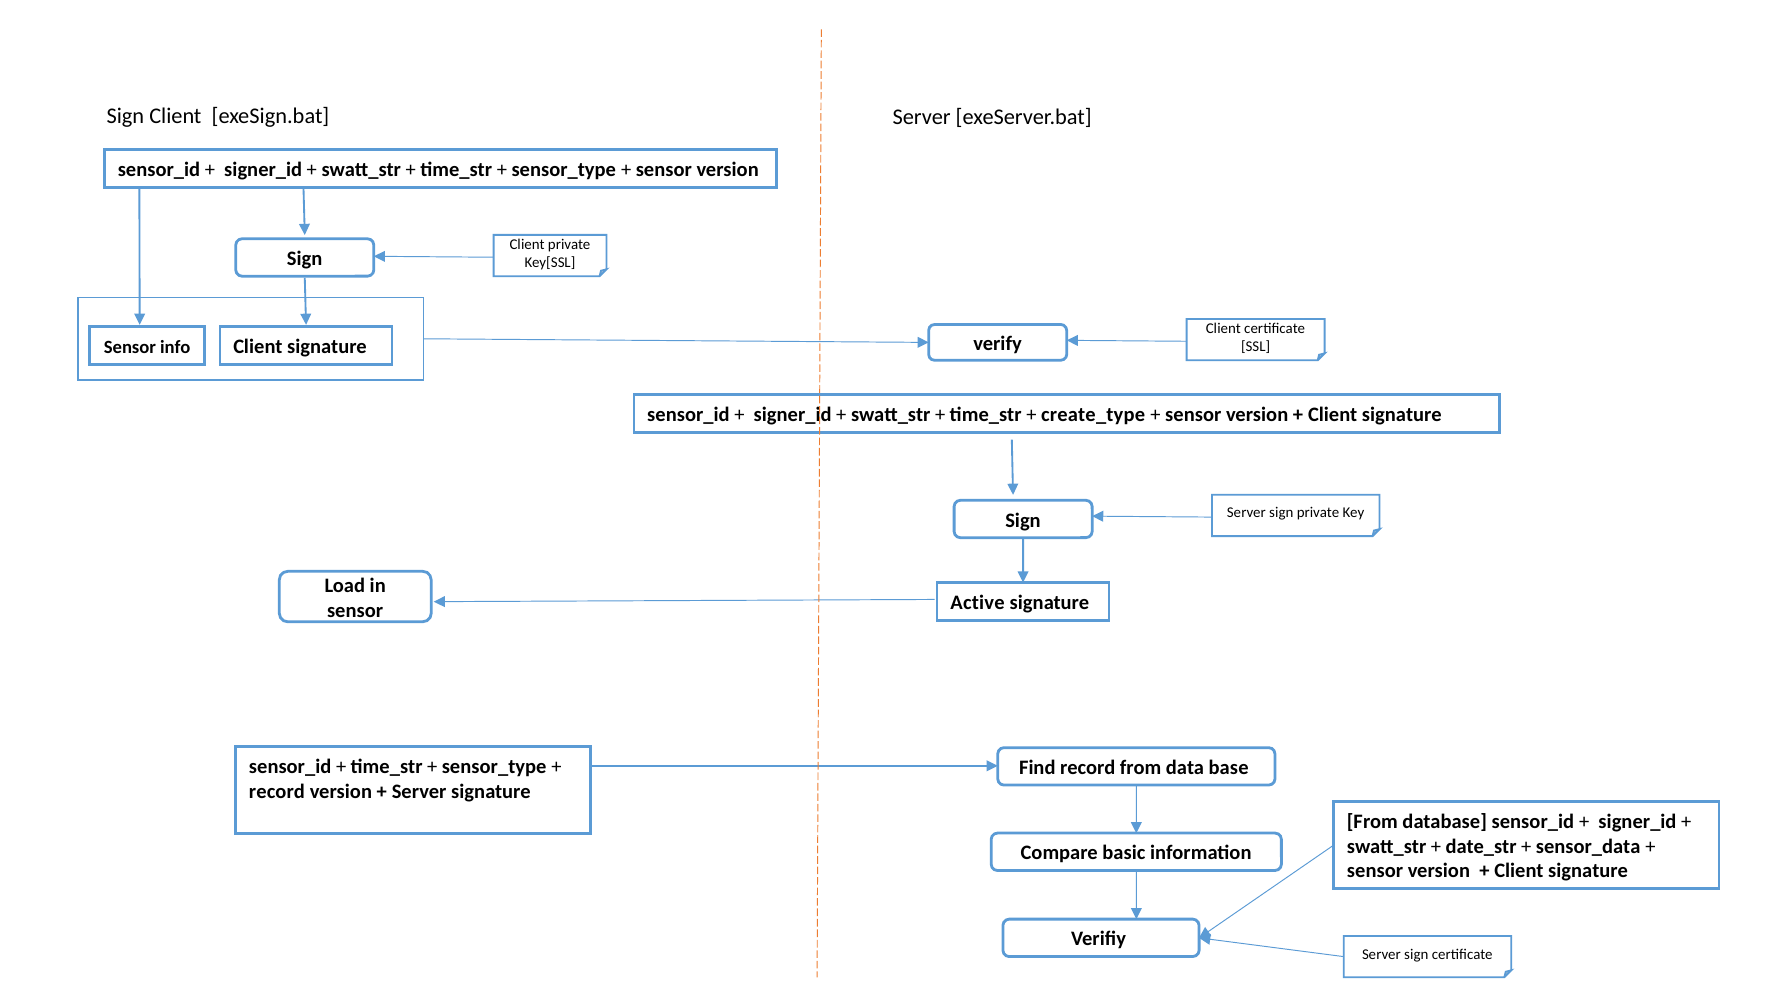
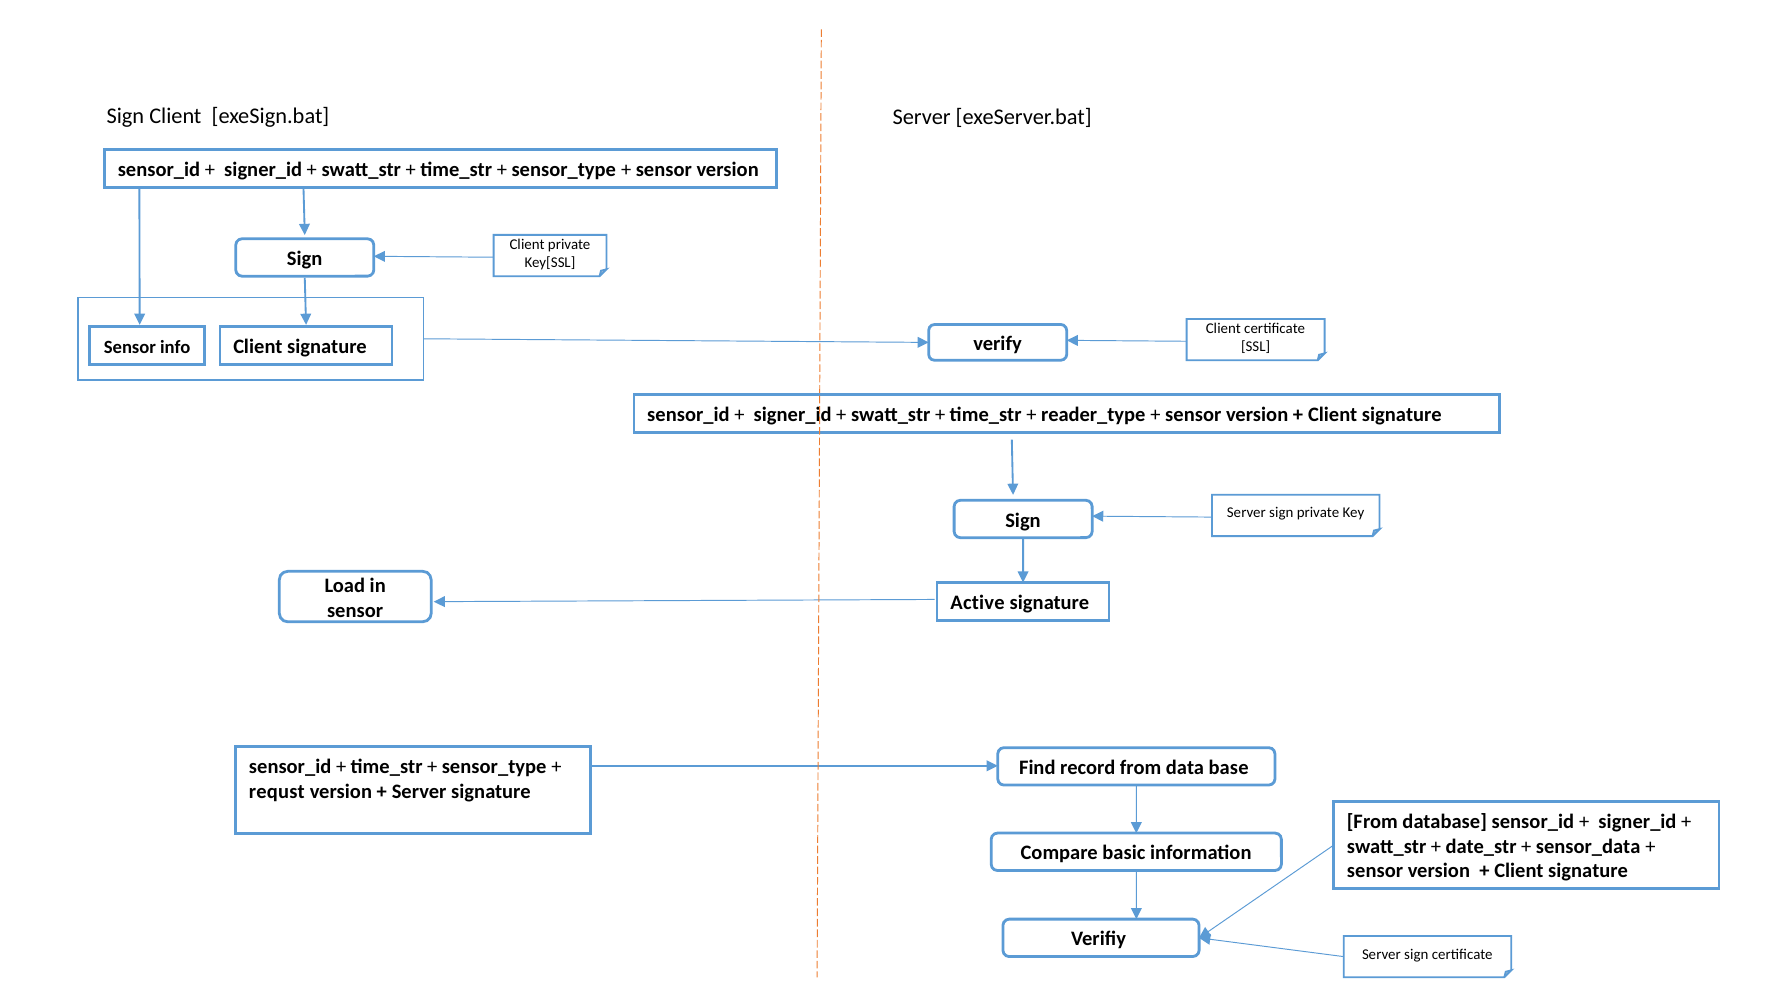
create_type: create_type -> reader_type
record at (277, 792): record -> requst
